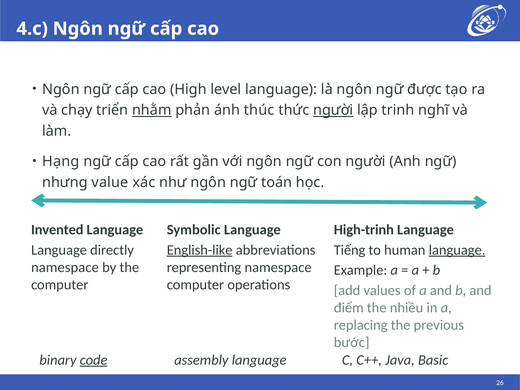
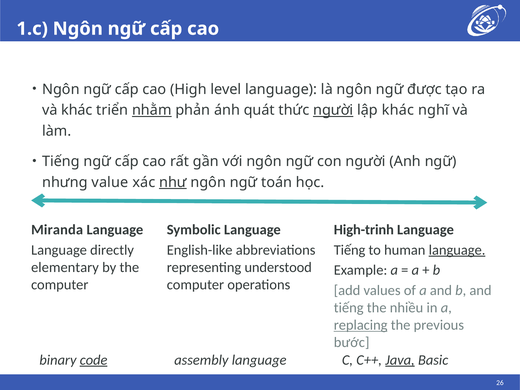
4.c: 4.c -> 1.c
và chạy: chạy -> khác
thúc: thúc -> quát
lập trinh: trinh -> khác
Hạng at (61, 162): Hạng -> Tiếng
như underline: none -> present
Invented: Invented -> Miranda
English-like underline: present -> none
namespace at (65, 267): namespace -> elementary
representing namespace: namespace -> understood
điểm at (349, 308): điểm -> tiếng
replacing underline: none -> present
Java underline: none -> present
